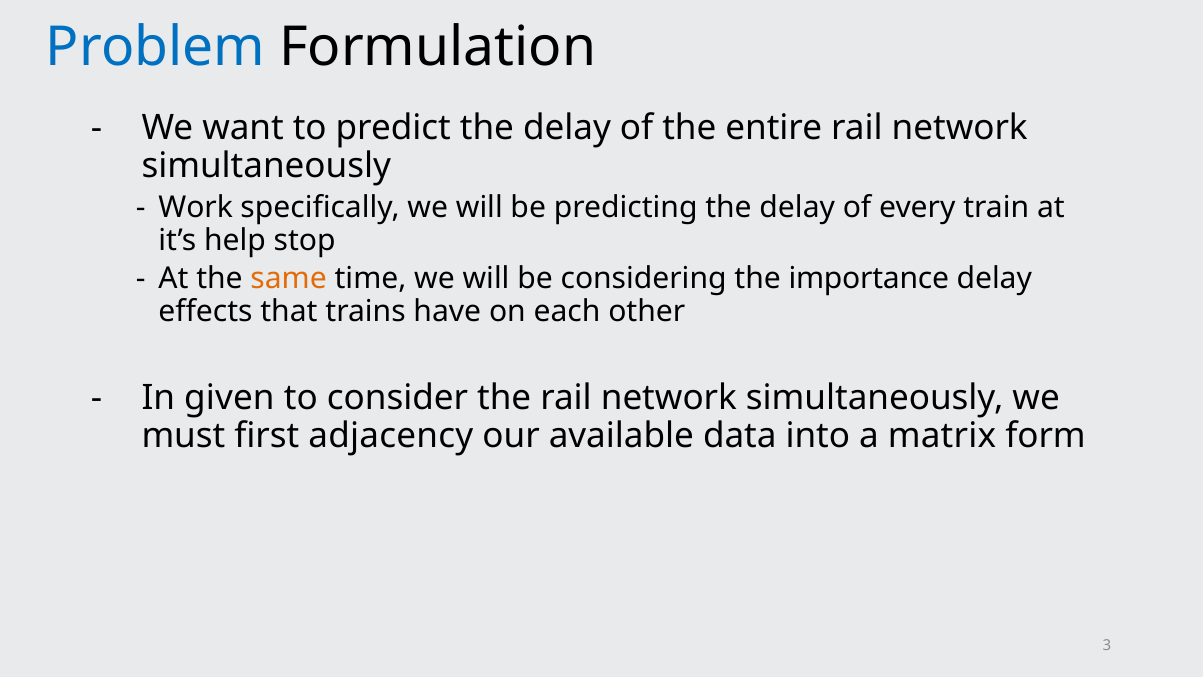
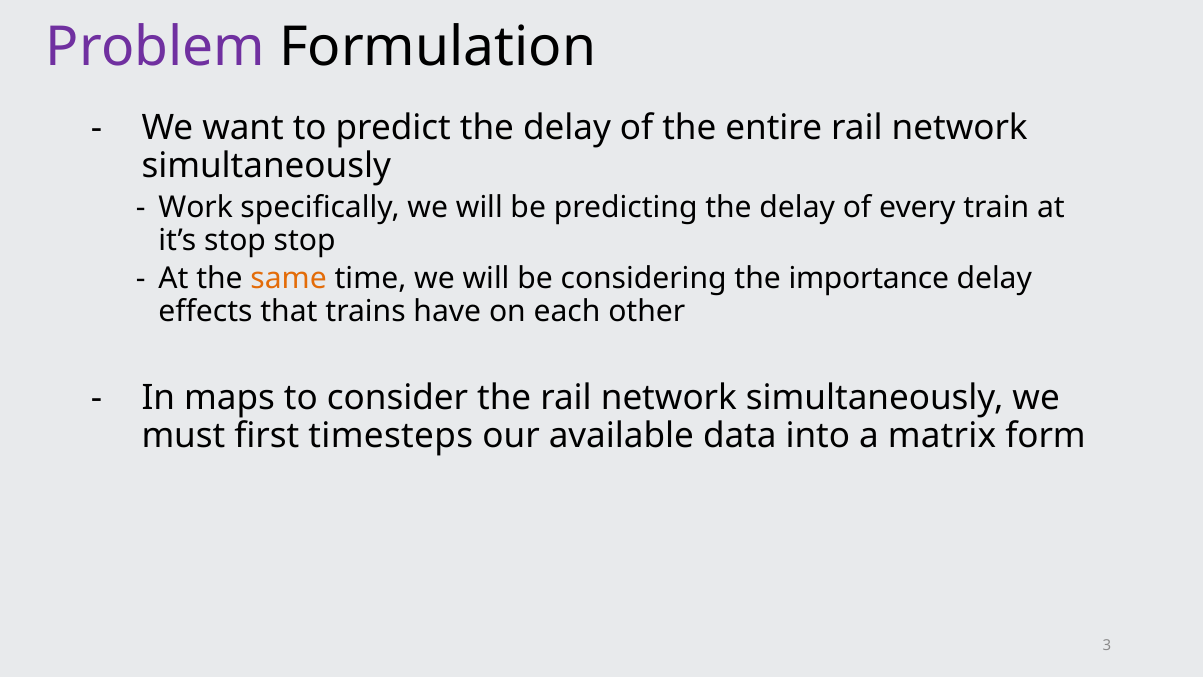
Problem colour: blue -> purple
it’s help: help -> stop
given: given -> maps
adjacency: adjacency -> timesteps
